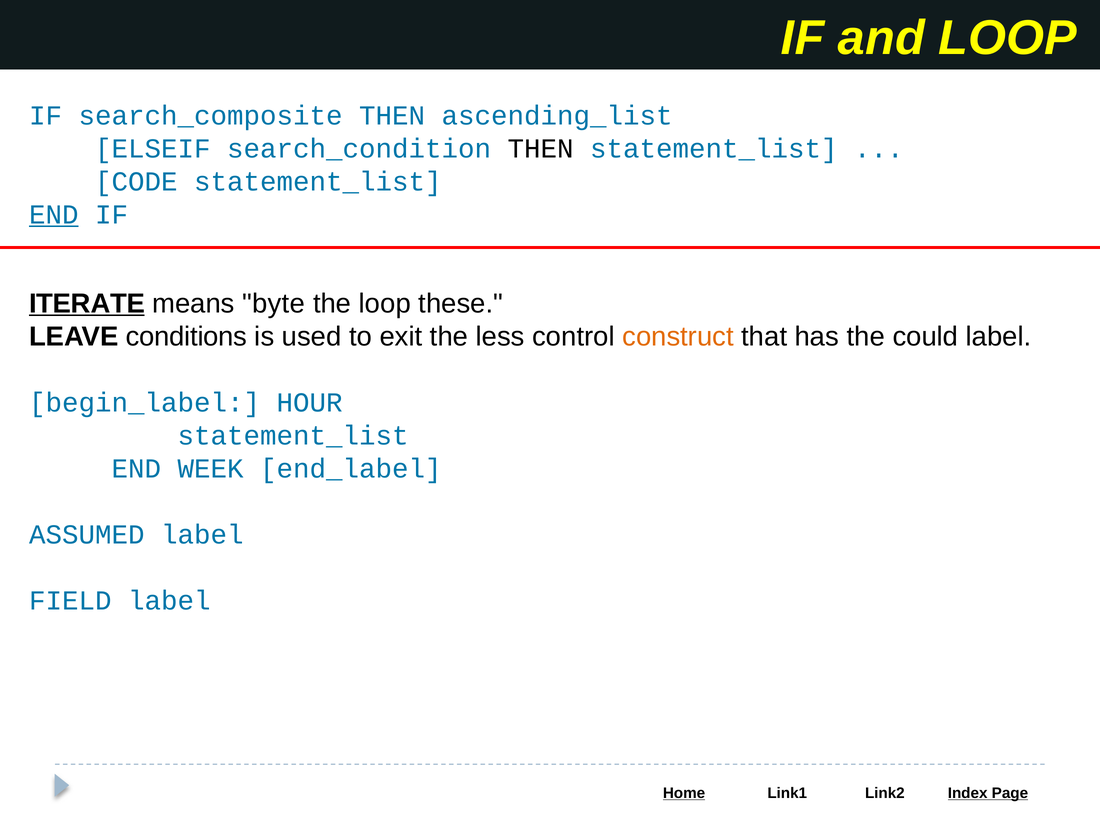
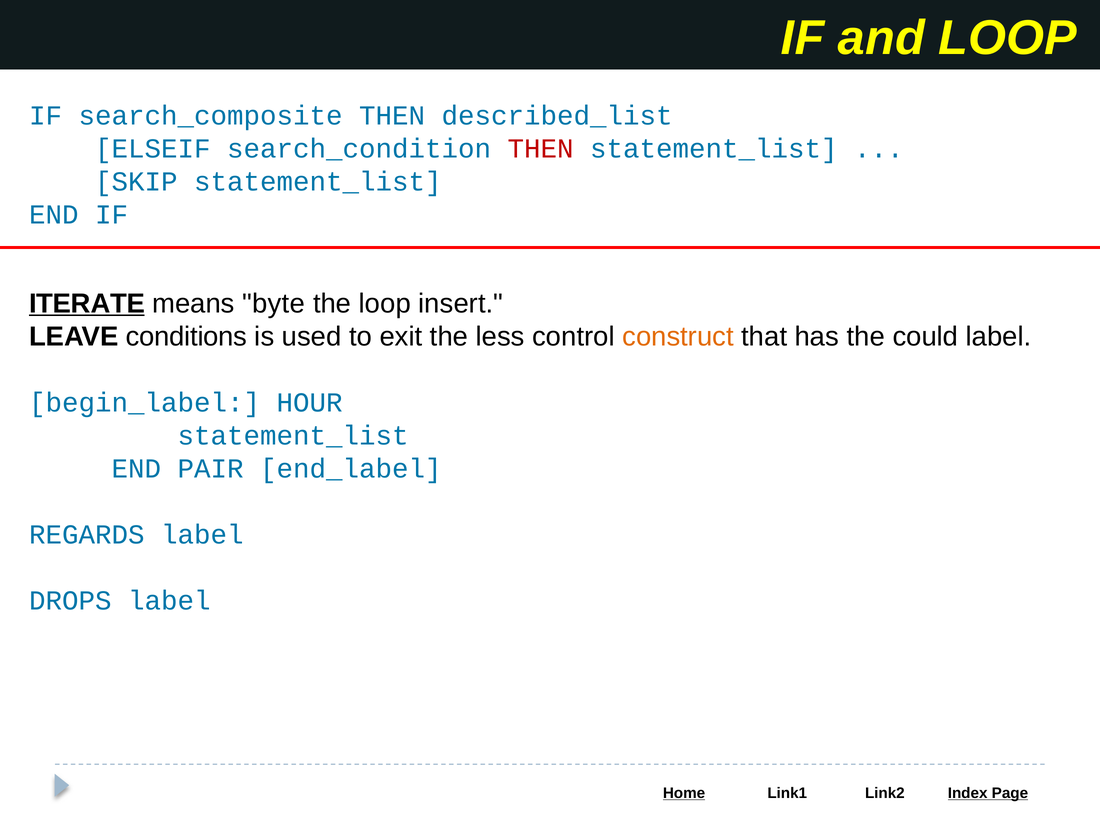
ascending_list: ascending_list -> described_list
THEN at (541, 148) colour: black -> red
CODE: CODE -> SKIP
END at (54, 214) underline: present -> none
these: these -> insert
WEEK: WEEK -> PAIR
ASSUMED: ASSUMED -> REGARDS
FIELD: FIELD -> DROPS
